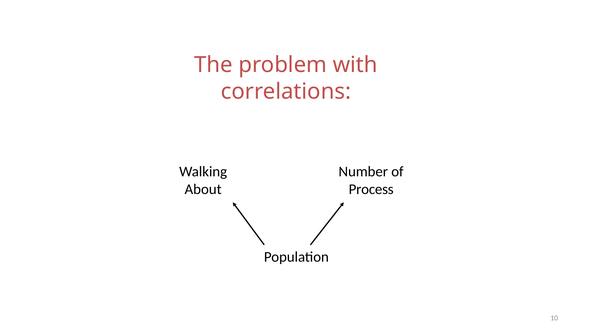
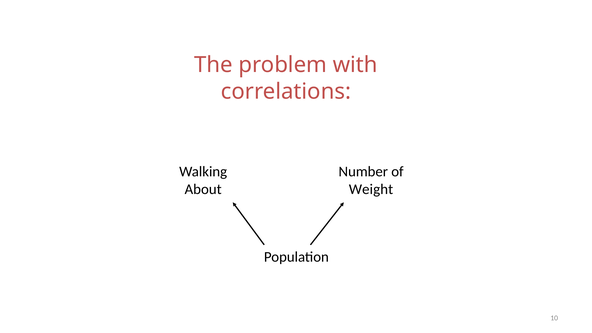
Process: Process -> Weight
